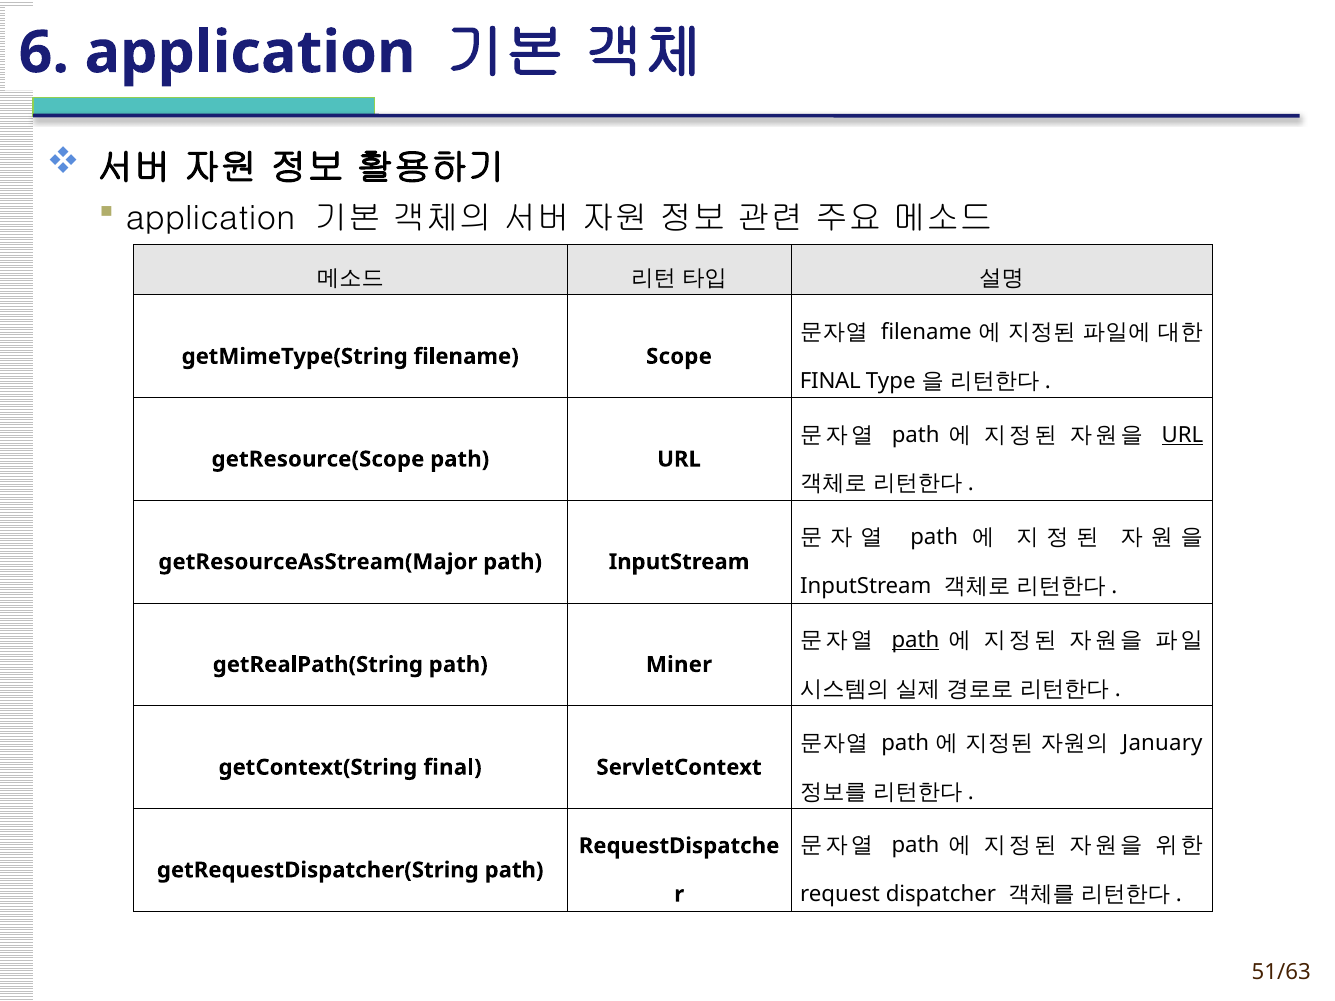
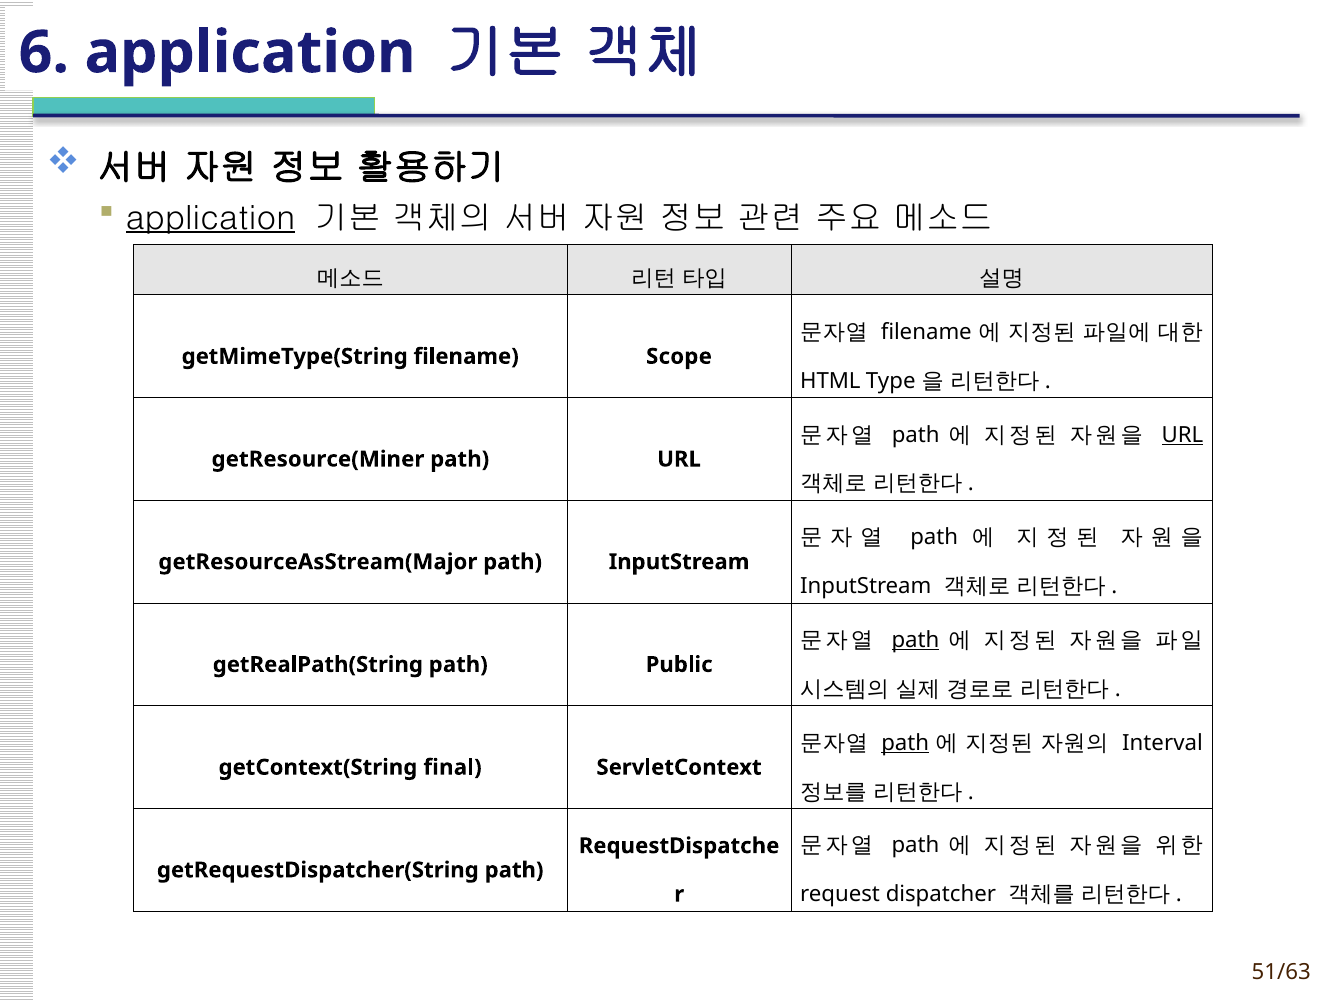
application at (210, 218) underline: none -> present
FINAL at (830, 381): FINAL -> HTML
getResource(Scope: getResource(Scope -> getResource(Miner
Miner: Miner -> Public
path at (905, 743) underline: none -> present
January: January -> Interval
